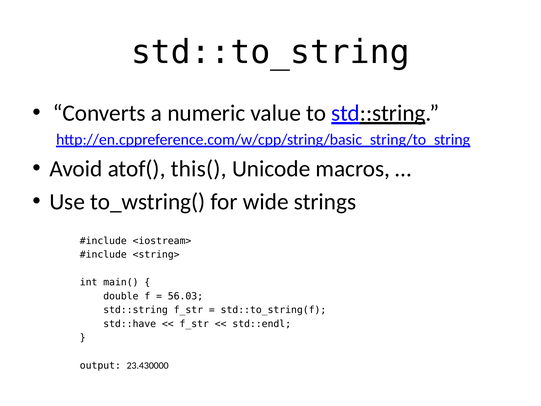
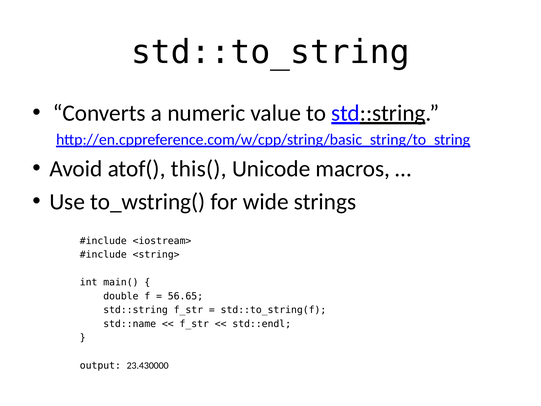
56.03: 56.03 -> 56.65
std::have: std::have -> std::name
